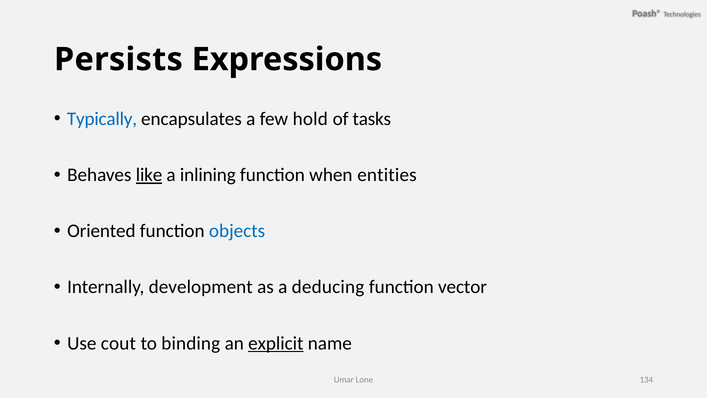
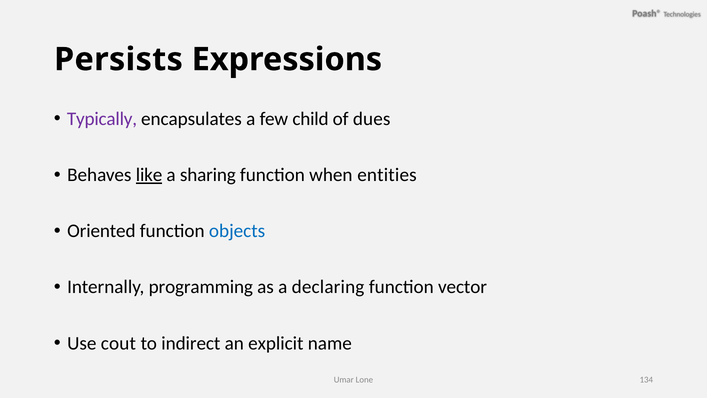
Typically colour: blue -> purple
hold: hold -> child
tasks: tasks -> dues
inlining: inlining -> sharing
development: development -> programming
deducing: deducing -> declaring
binding: binding -> indirect
explicit underline: present -> none
